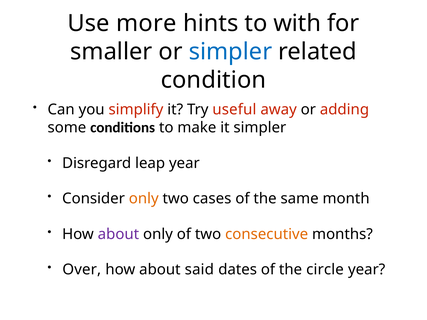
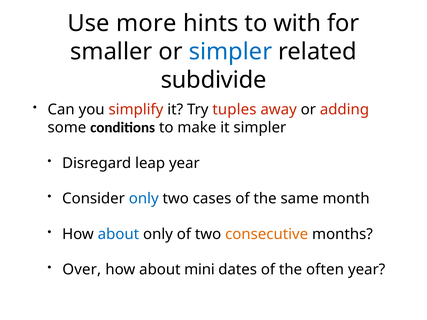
condition: condition -> subdivide
useful: useful -> tuples
only at (144, 199) colour: orange -> blue
about at (118, 234) colour: purple -> blue
said: said -> mini
circle: circle -> often
